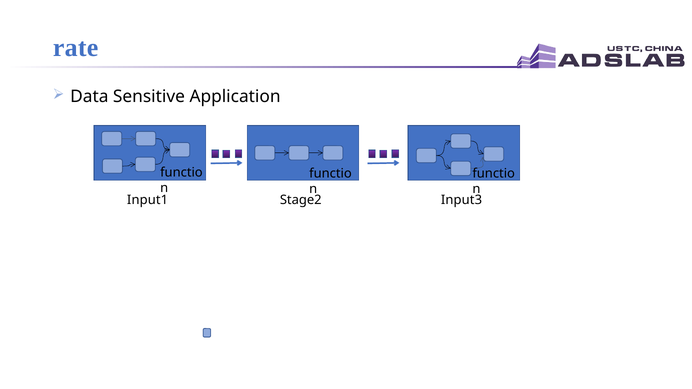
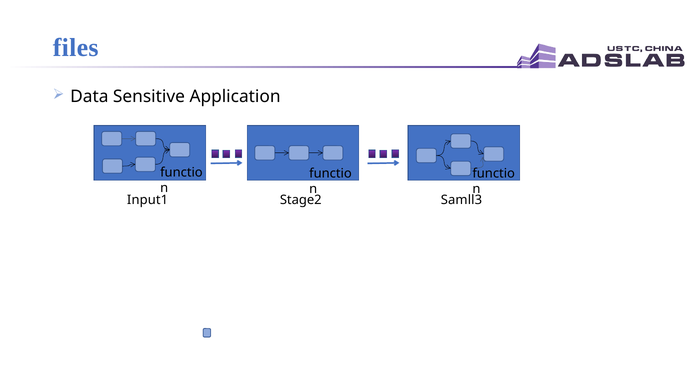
rate: rate -> files
Input3: Input3 -> Samll3
